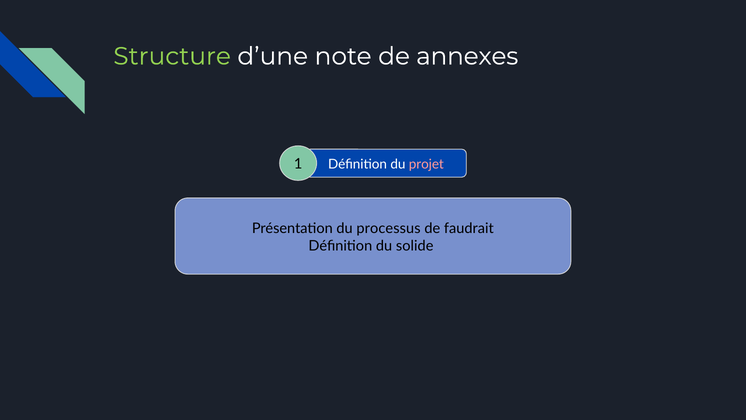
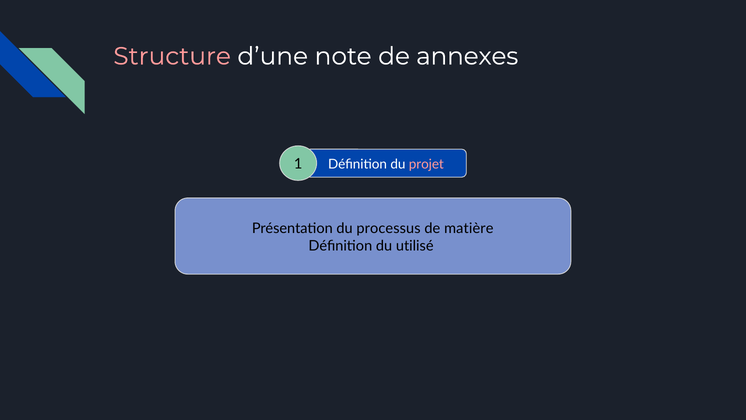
Structure colour: light green -> pink
faudrait: faudrait -> matière
solide: solide -> utilisé
